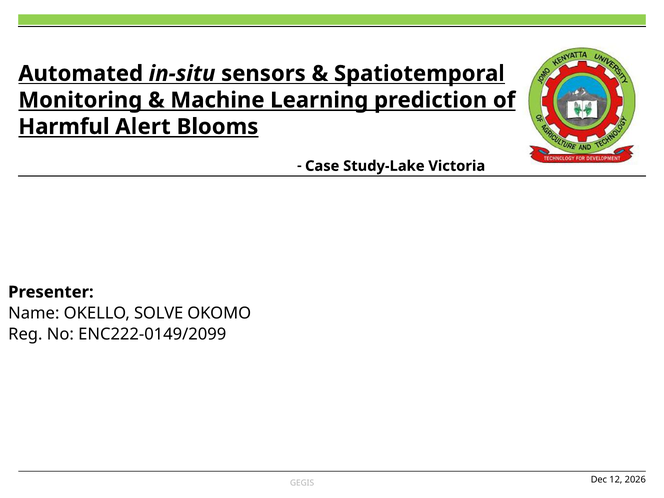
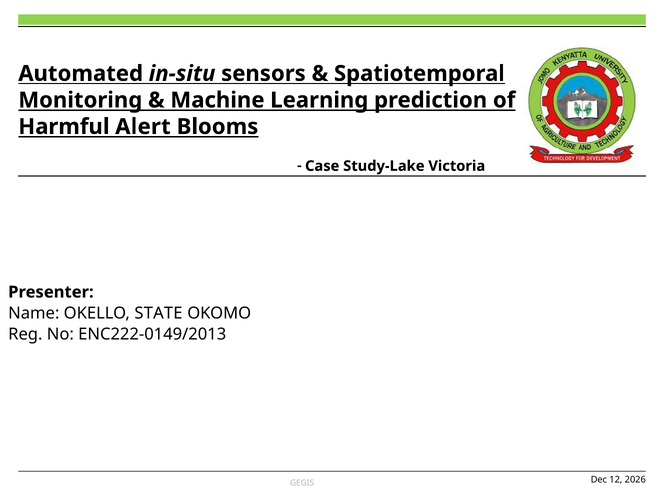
SOLVE: SOLVE -> STATE
ENC222-0149/2099: ENC222-0149/2099 -> ENC222-0149/2013
